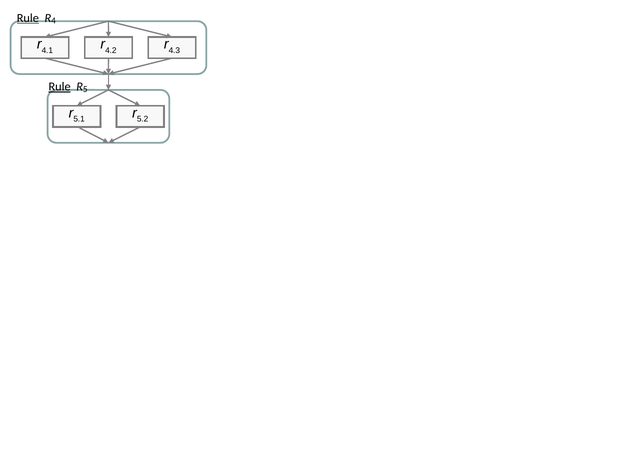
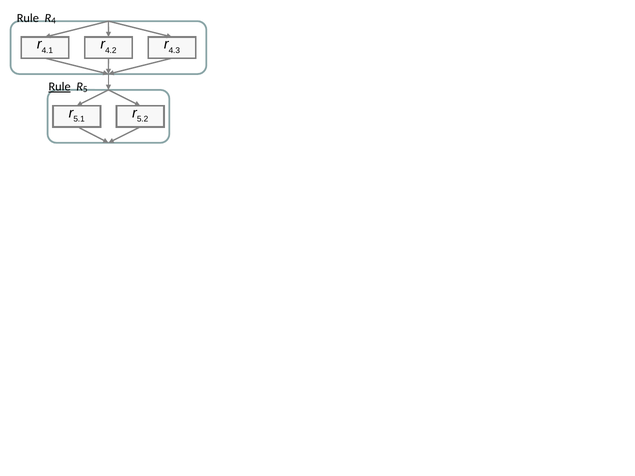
Rule at (28, 18) underline: present -> none
